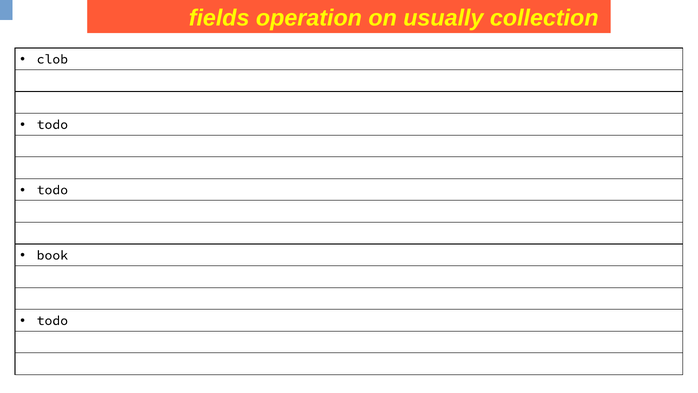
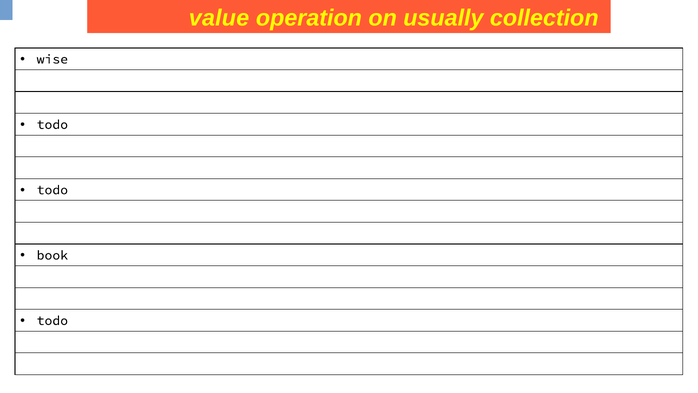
fields: fields -> value
clob: clob -> wise
